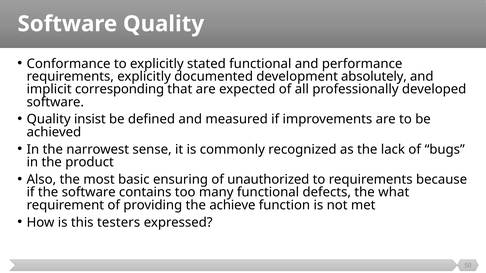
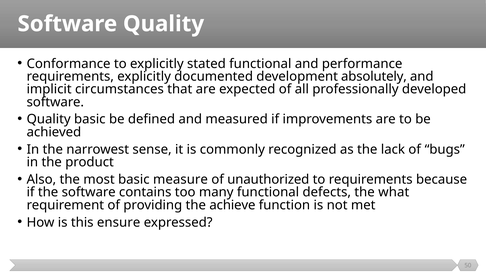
corresponding: corresponding -> circumstances
Quality insist: insist -> basic
ensuring: ensuring -> measure
testers: testers -> ensure
